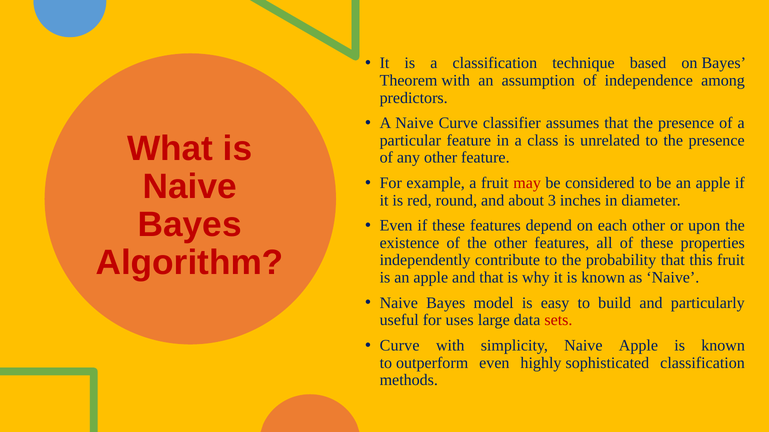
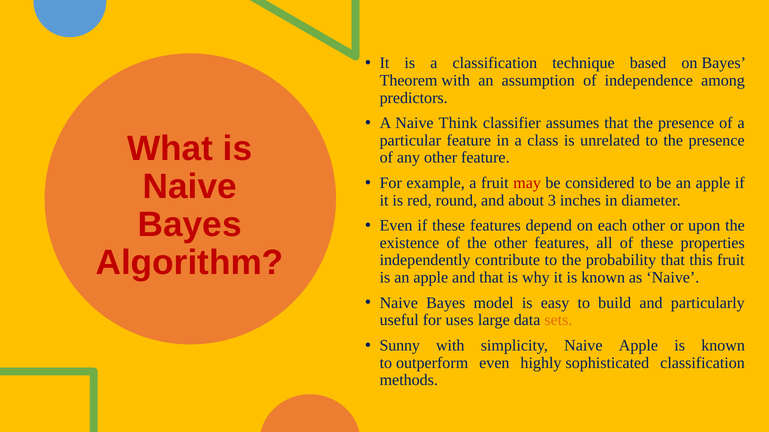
Naive Curve: Curve -> Think
sets colour: red -> orange
Curve at (400, 346): Curve -> Sunny
